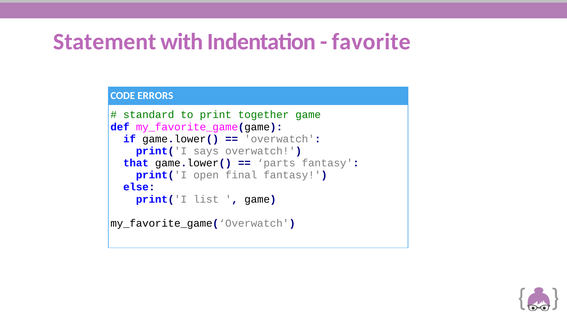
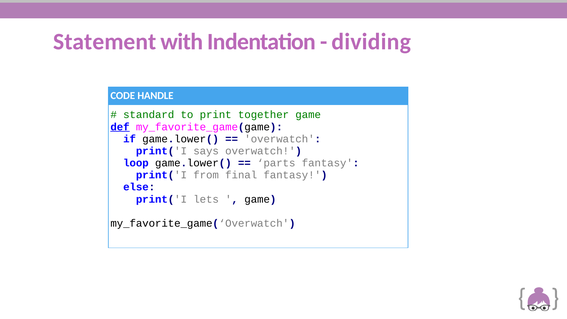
favorite: favorite -> dividing
ERRORS: ERRORS -> HANDLE
def underline: none -> present
that: that -> loop
open: open -> from
list: list -> lets
